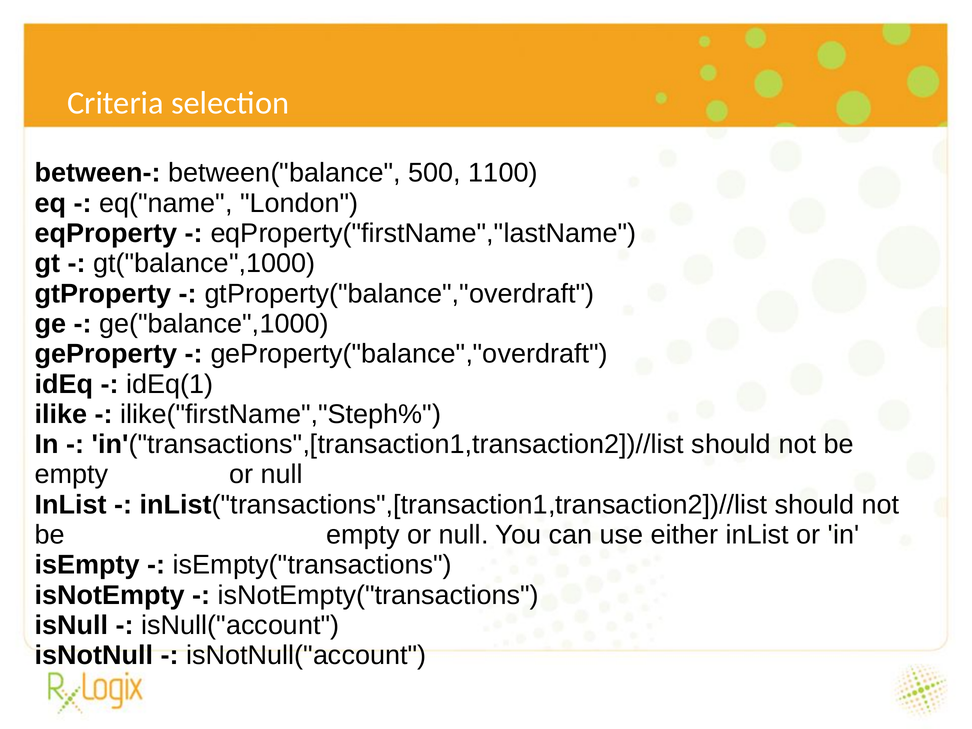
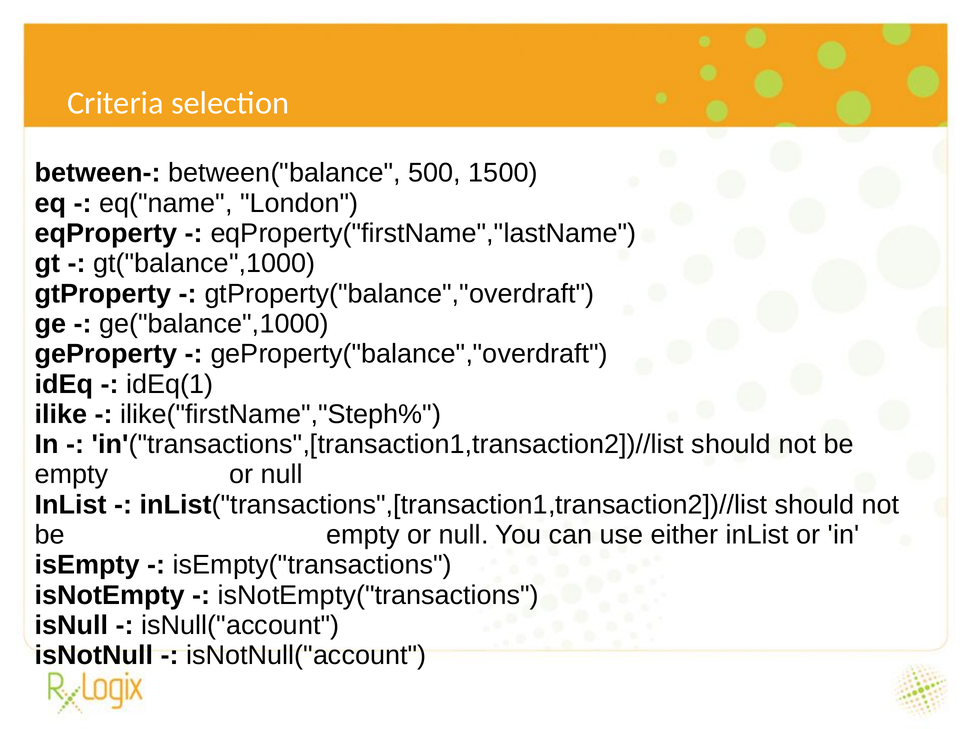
1100: 1100 -> 1500
